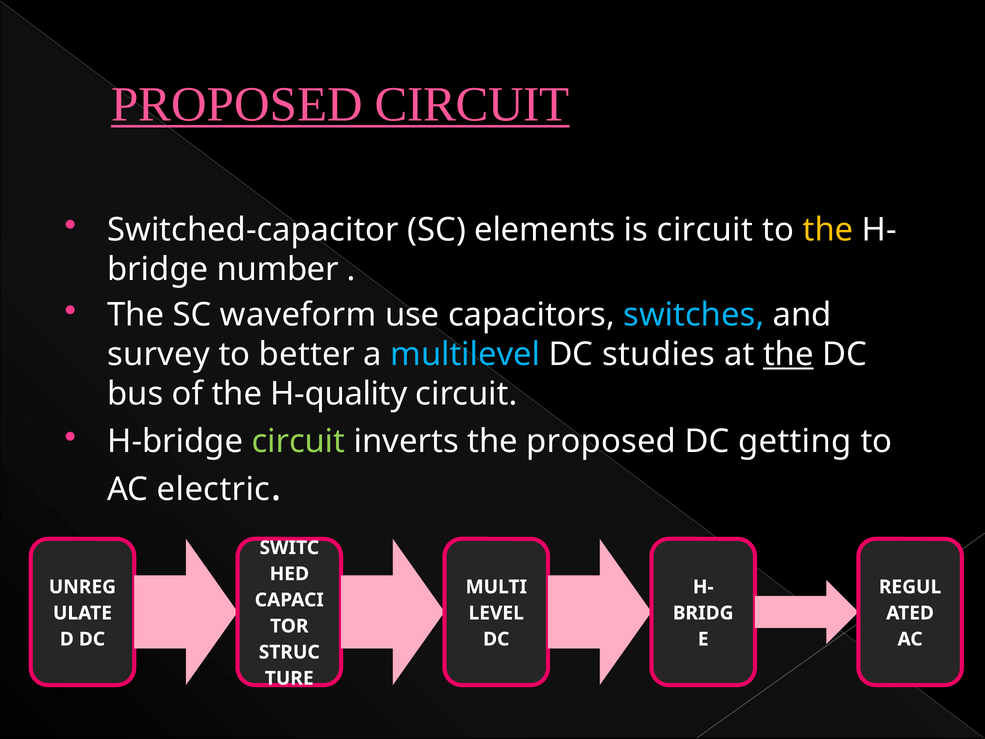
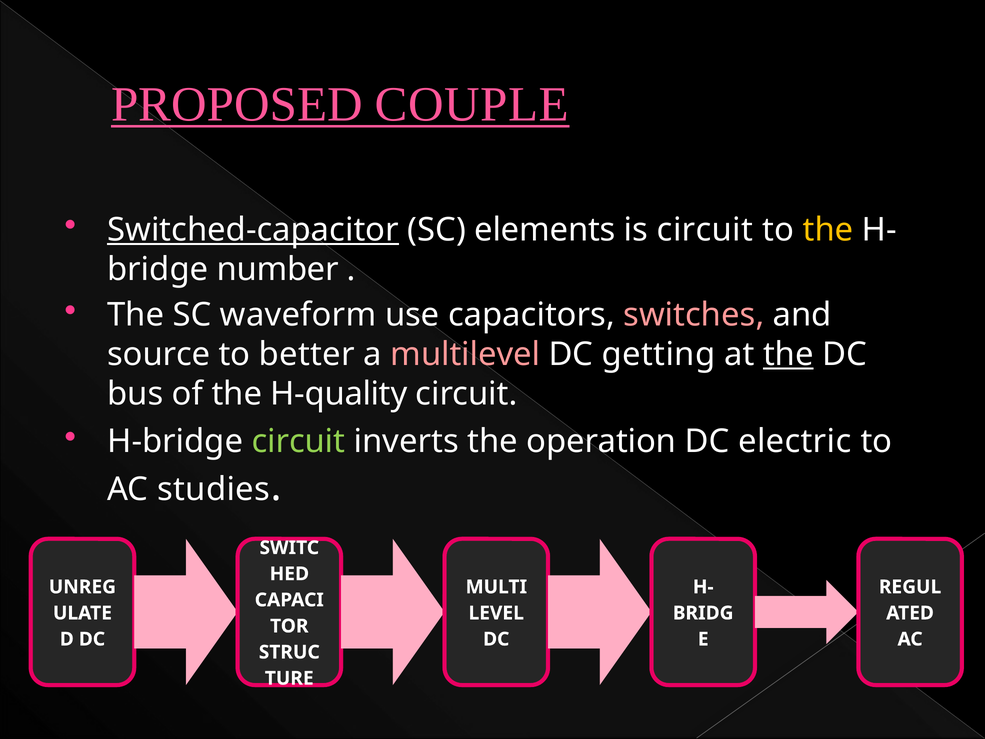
PROPOSED CIRCUIT: CIRCUIT -> COUPLE
Switched-capacitor underline: none -> present
switches colour: light blue -> pink
survey: survey -> source
multilevel colour: light blue -> pink
studies: studies -> getting
the proposed: proposed -> operation
getting: getting -> electric
electric: electric -> studies
